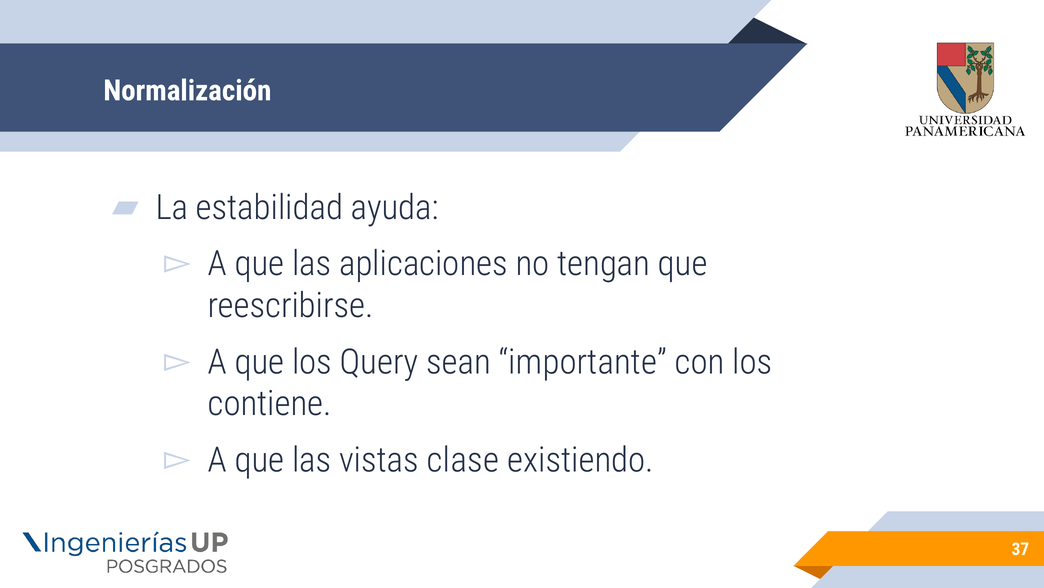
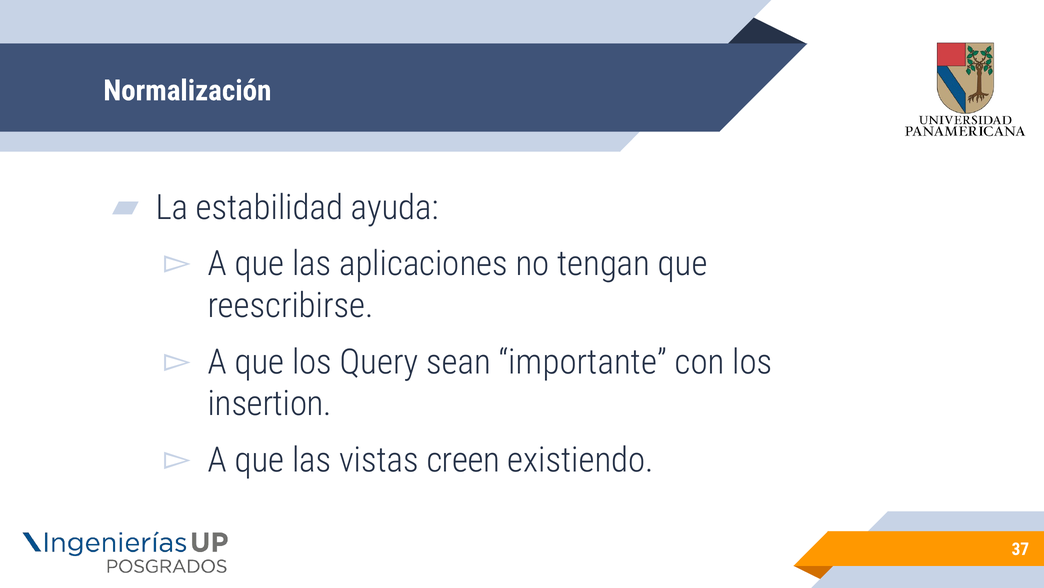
contiene: contiene -> insertion
clase: clase -> creen
